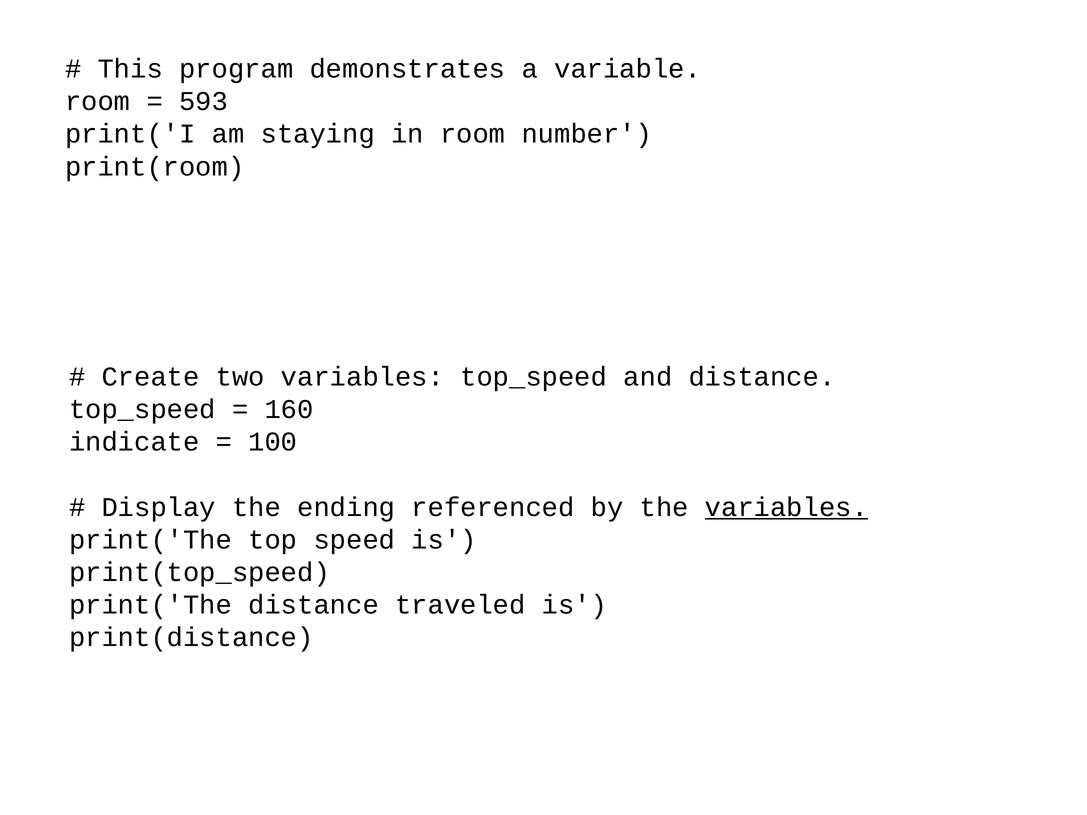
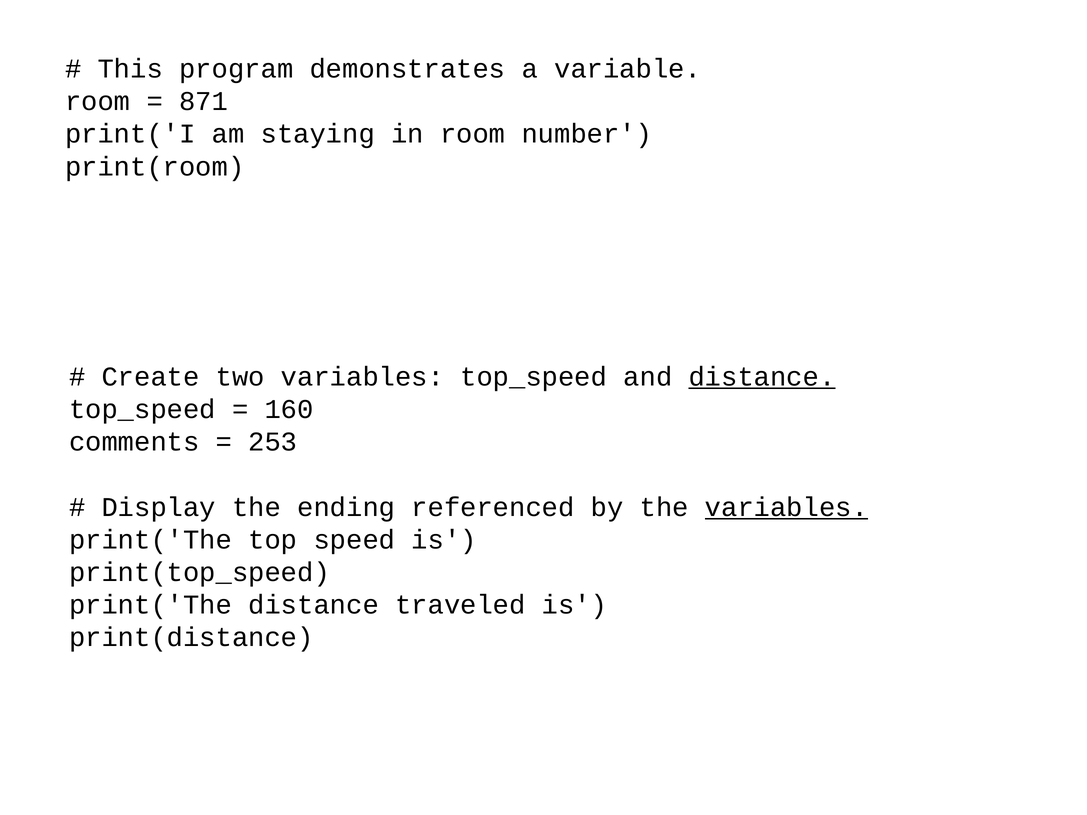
593: 593 -> 871
distance at (762, 377) underline: none -> present
indicate: indicate -> comments
100: 100 -> 253
